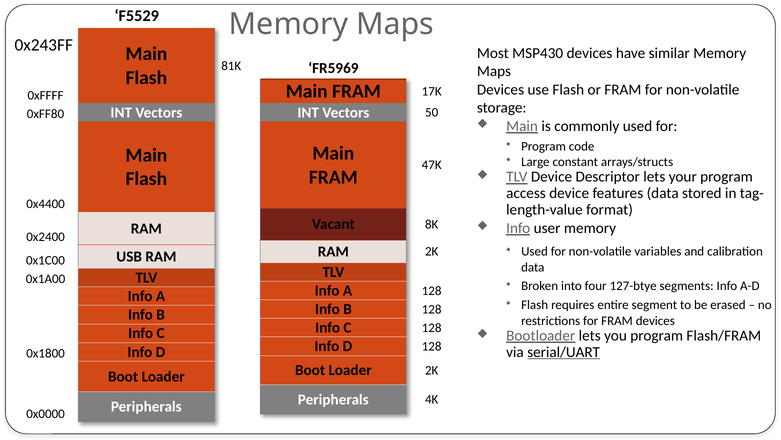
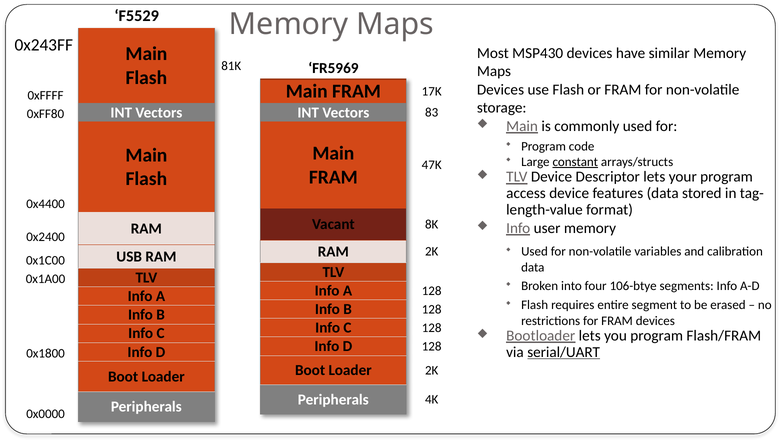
50: 50 -> 83
constant underline: none -> present
127-btye: 127-btye -> 106-btye
